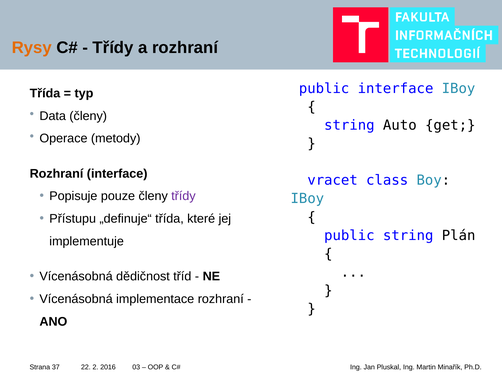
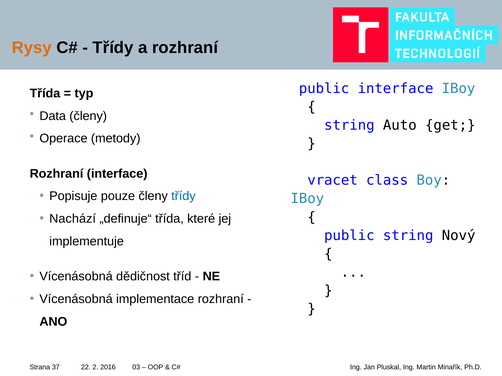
třídy at (183, 196) colour: purple -> blue
Přístupu: Přístupu -> Nachází
Plán: Plán -> Nový
